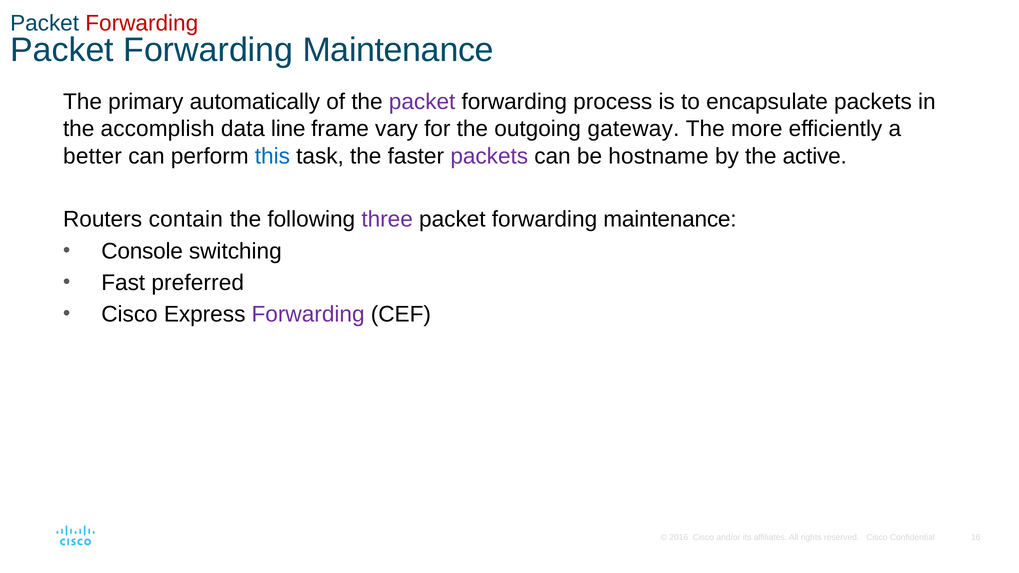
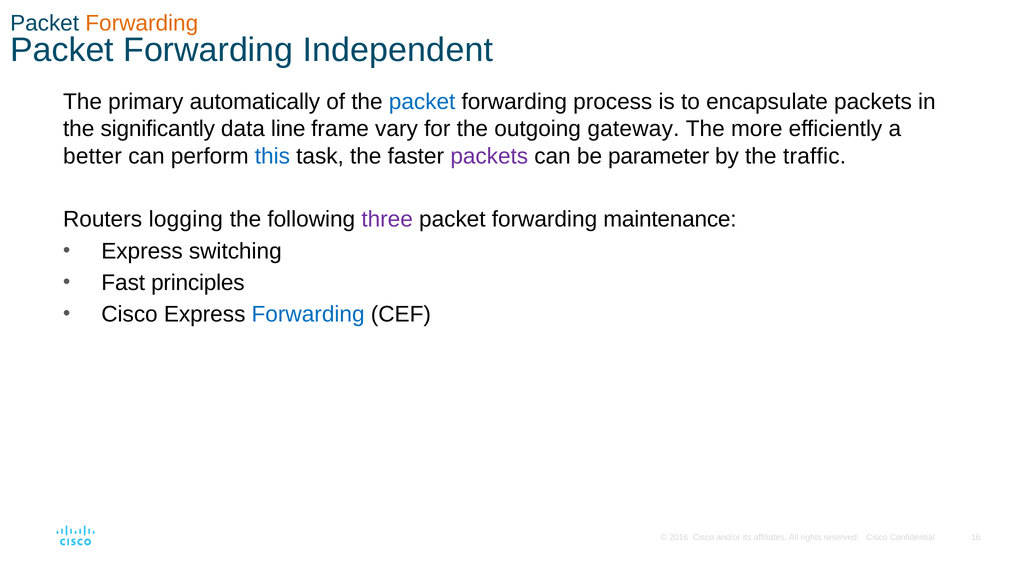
Forwarding at (142, 23) colour: red -> orange
Maintenance at (398, 50): Maintenance -> Independent
packet at (422, 102) colour: purple -> blue
accomplish: accomplish -> significantly
hostname: hostname -> parameter
active: active -> traffic
contain: contain -> logging
Console at (142, 251): Console -> Express
preferred: preferred -> principles
Forwarding at (308, 315) colour: purple -> blue
